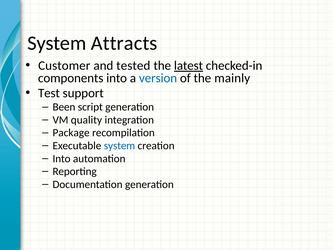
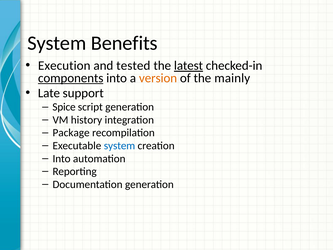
Attracts: Attracts -> Benefits
Customer: Customer -> Execution
components underline: none -> present
version colour: blue -> orange
Test: Test -> Late
Been: Been -> Spice
quality: quality -> history
